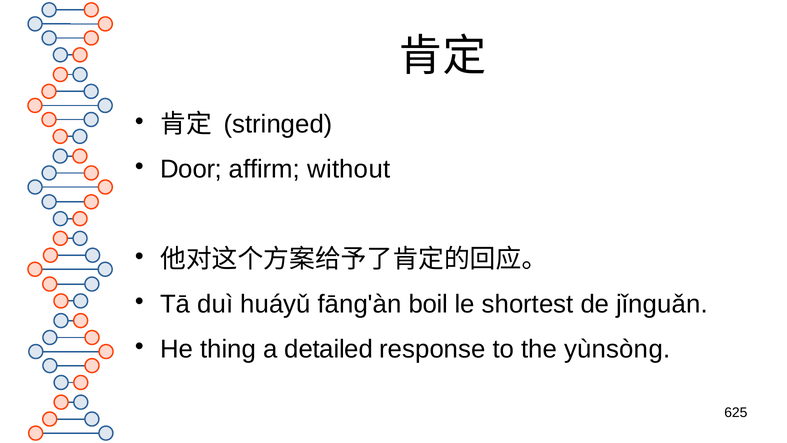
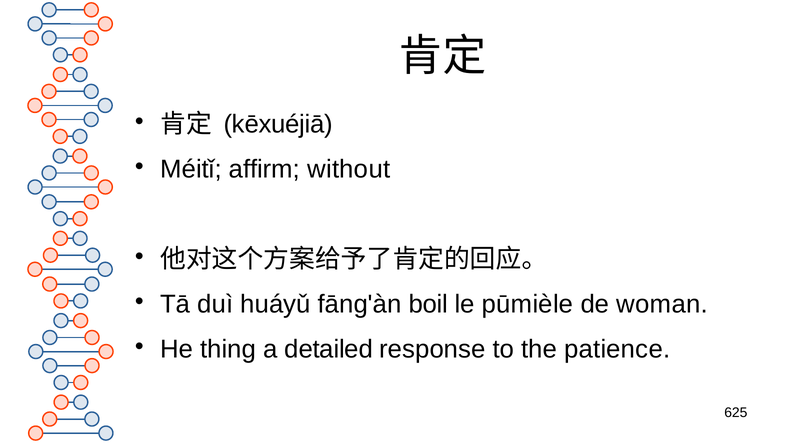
stringed: stringed -> kēxuéjiā
Door: Door -> Méitǐ
shortest: shortest -> pūmièle
jǐnguǎn: jǐnguǎn -> woman
yùnsòng: yùnsòng -> patience
